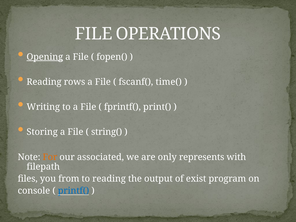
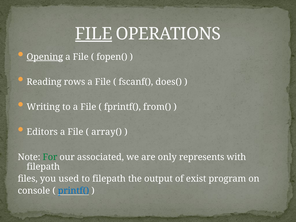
FILE at (94, 34) underline: none -> present
time(: time( -> does(
print(: print( -> from(
Storing: Storing -> Editors
string(: string( -> array(
For colour: orange -> green
from: from -> used
to reading: reading -> filepath
